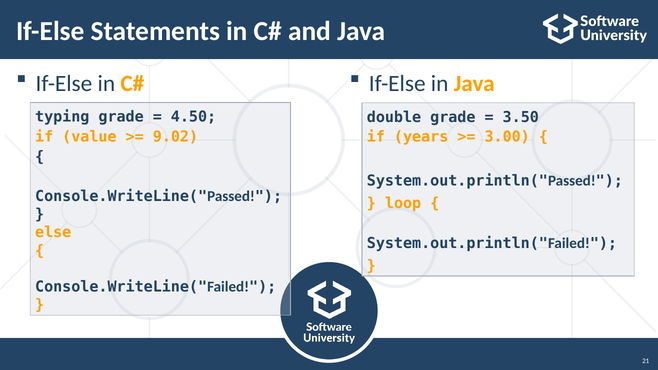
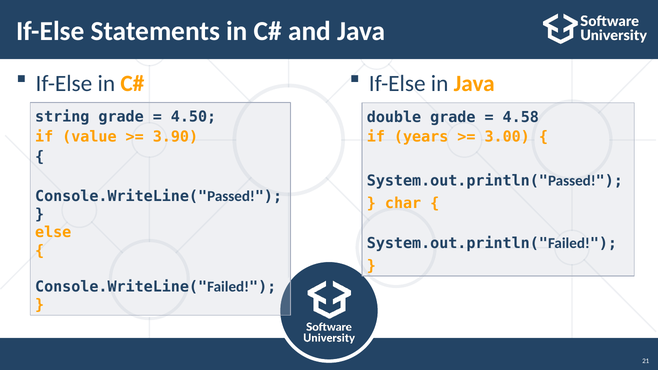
typing: typing -> string
3.50: 3.50 -> 4.58
9.02: 9.02 -> 3.90
loop: loop -> char
